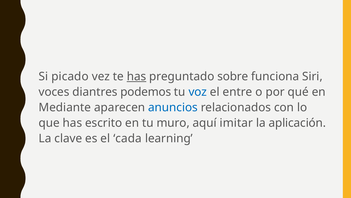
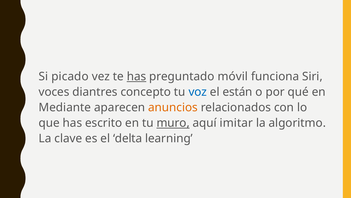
sobre: sobre -> móvil
podemos: podemos -> concepto
entre: entre -> están
anuncios colour: blue -> orange
muro underline: none -> present
aplicación: aplicación -> algoritmo
cada: cada -> delta
